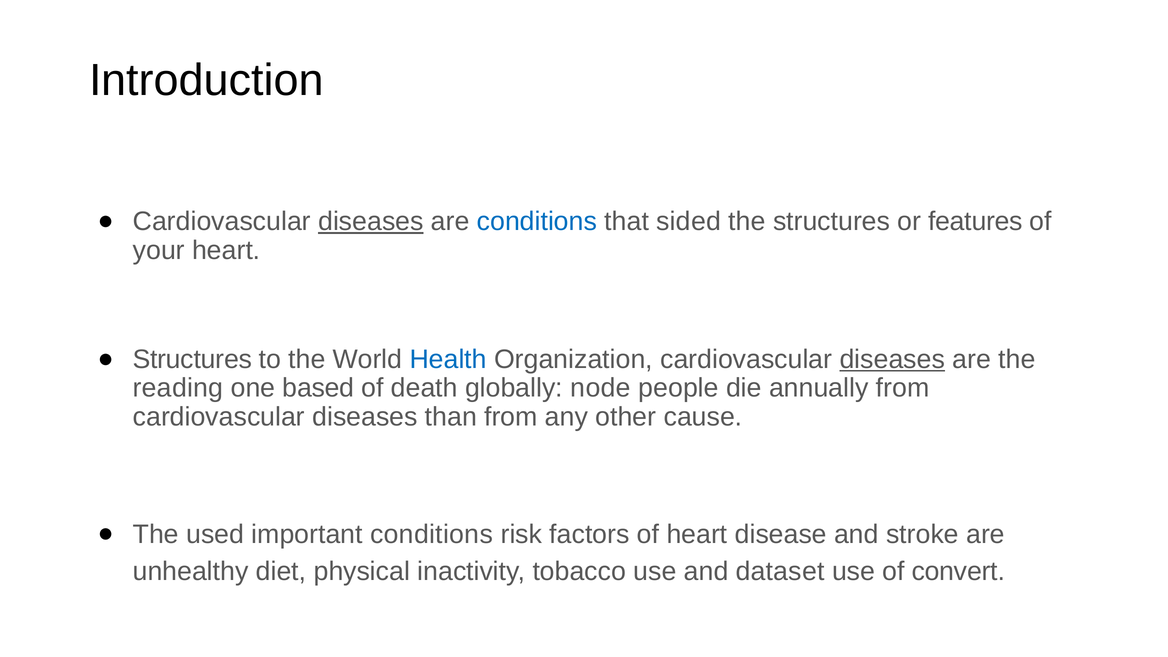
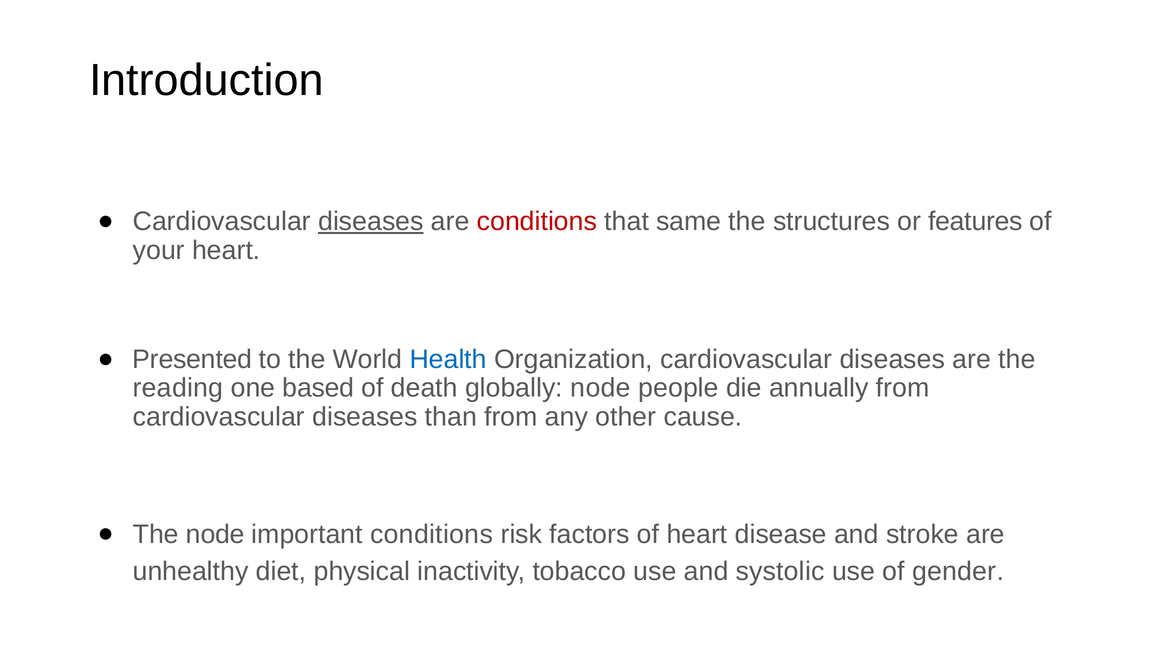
conditions at (537, 221) colour: blue -> red
sided: sided -> same
Structures at (192, 359): Structures -> Presented
diseases at (892, 359) underline: present -> none
The used: used -> node
dataset: dataset -> systolic
convert: convert -> gender
